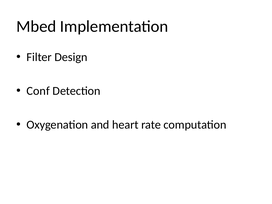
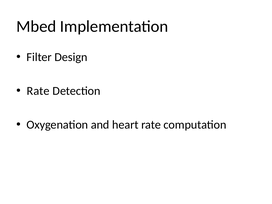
Conf at (38, 91): Conf -> Rate
